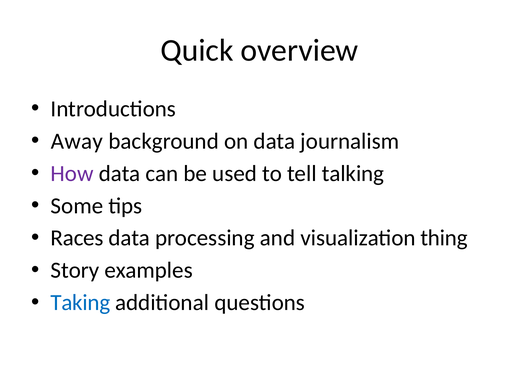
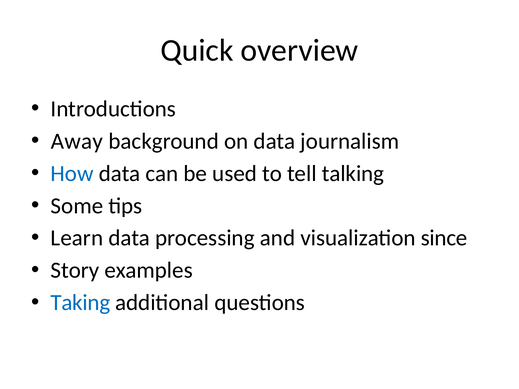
How colour: purple -> blue
Races: Races -> Learn
thing: thing -> since
